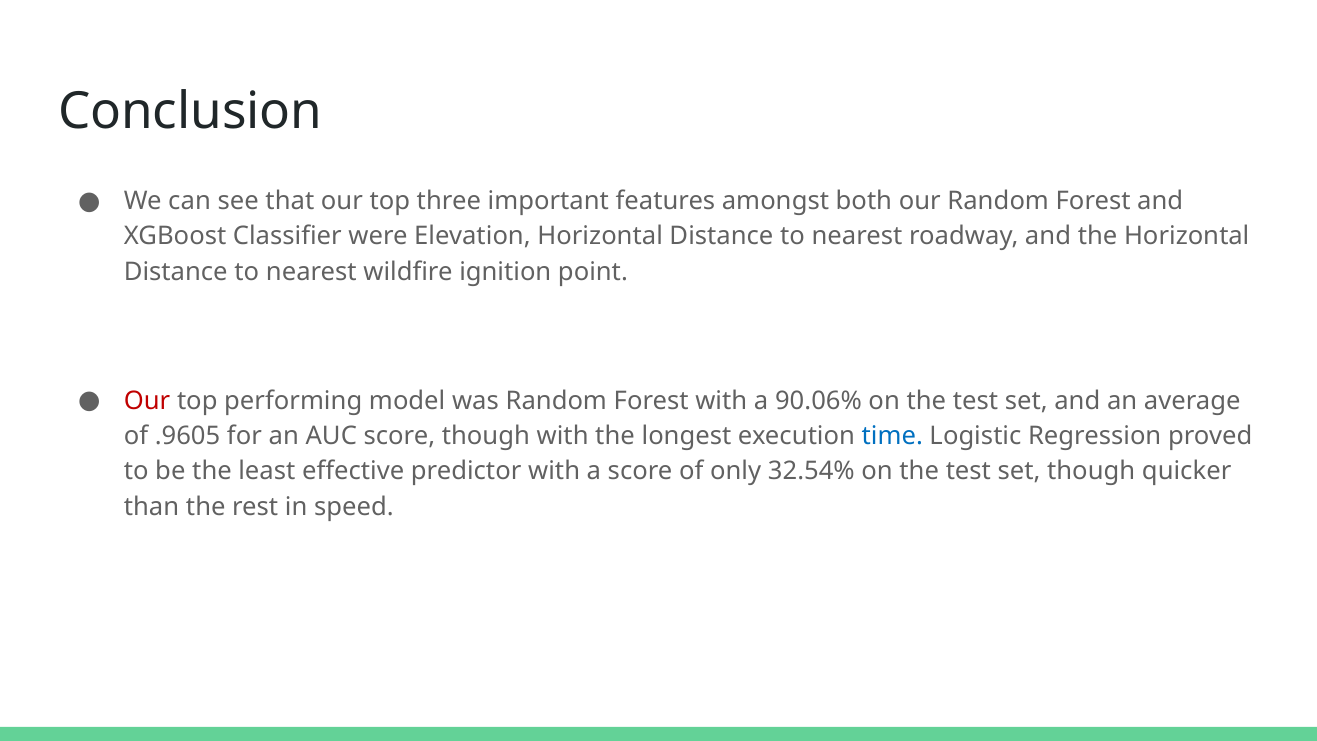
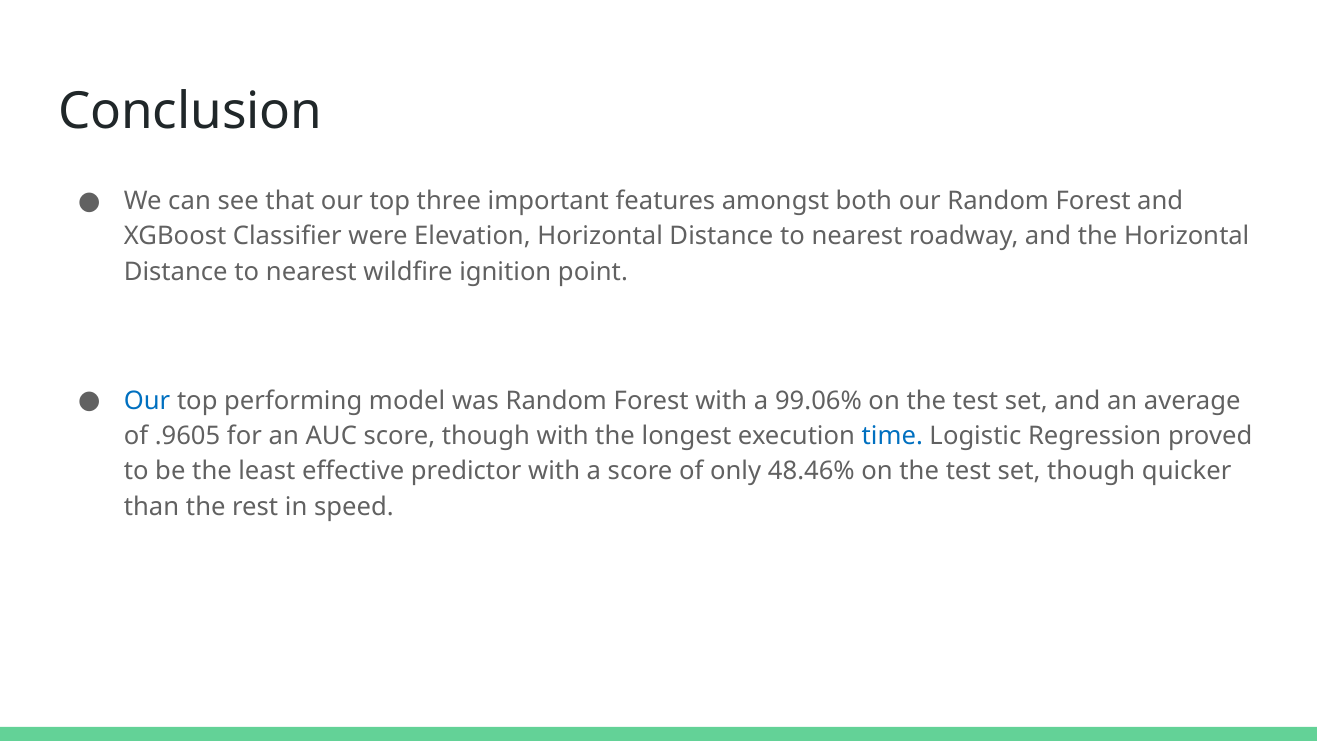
Our at (147, 401) colour: red -> blue
90.06%: 90.06% -> 99.06%
32.54%: 32.54% -> 48.46%
